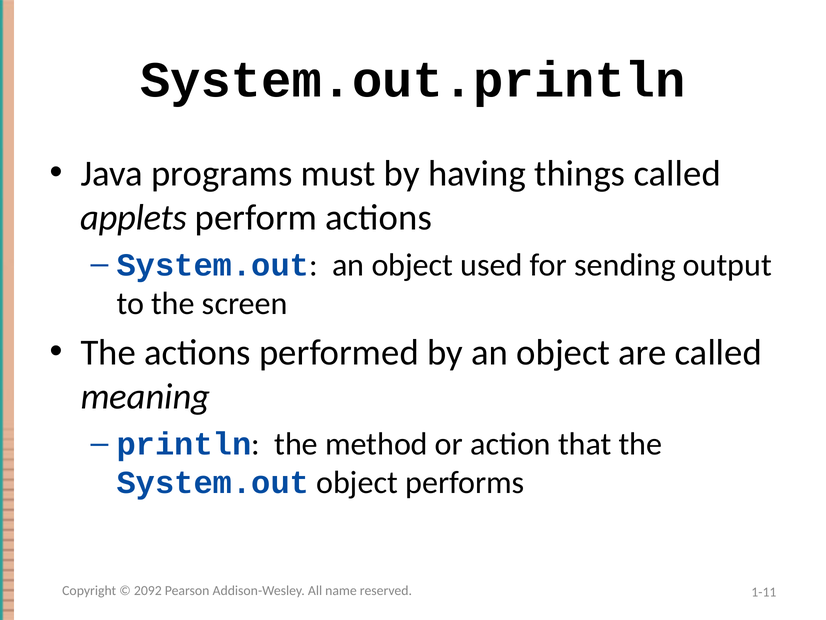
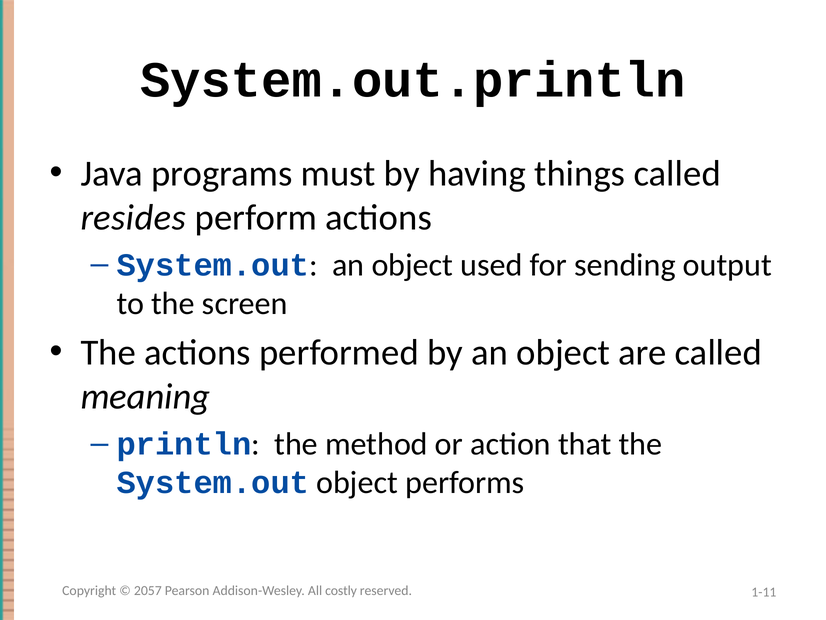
applets: applets -> resides
2092: 2092 -> 2057
name: name -> costly
